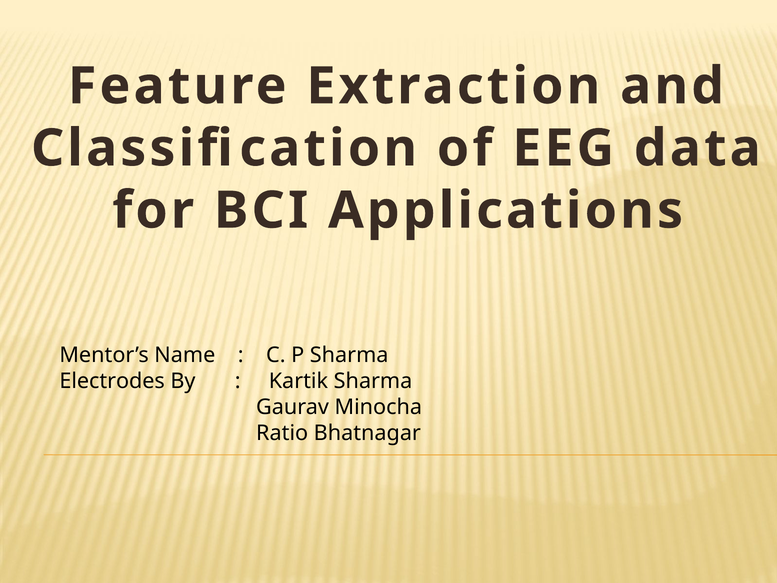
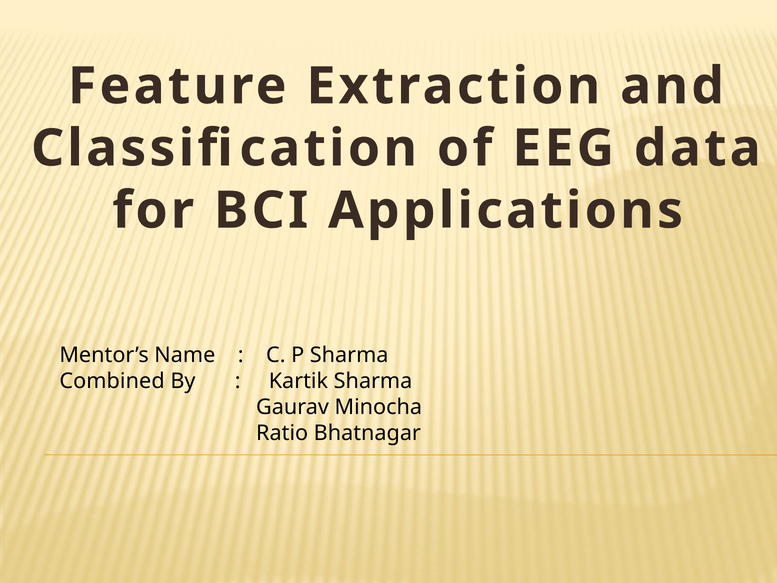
Electrodes: Electrodes -> Combined
